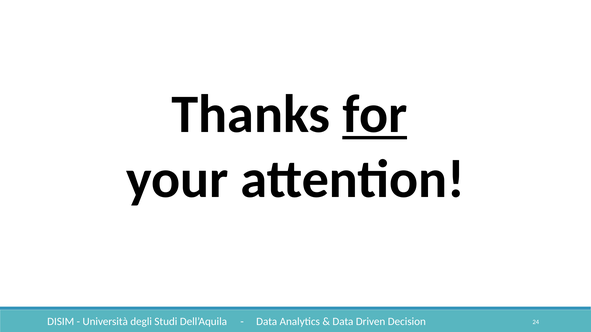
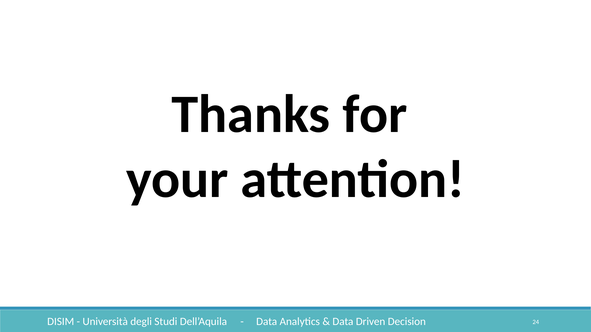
for underline: present -> none
